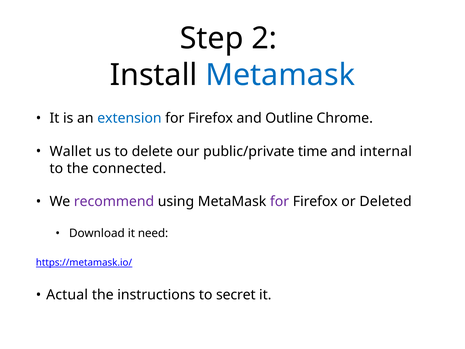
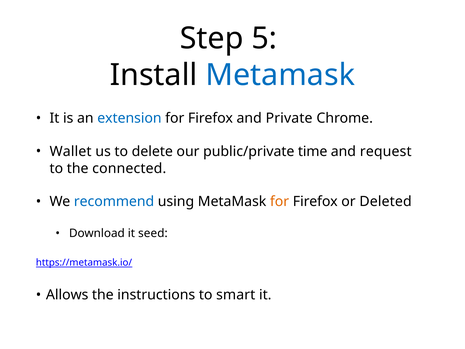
2: 2 -> 5
Outline: Outline -> Private
internal: internal -> request
recommend colour: purple -> blue
for at (280, 202) colour: purple -> orange
need: need -> seed
Actual: Actual -> Allows
secret: secret -> smart
